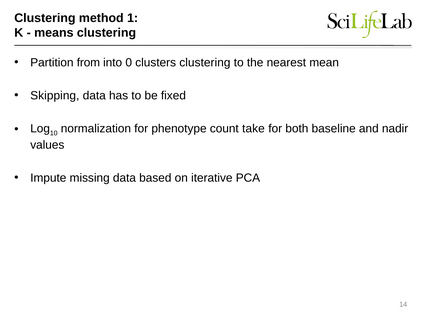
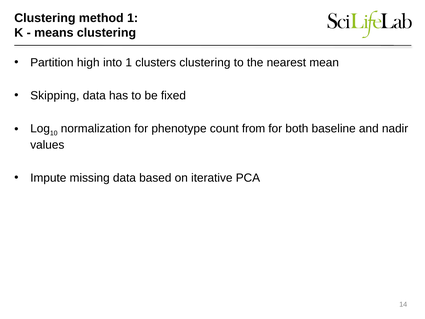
from: from -> high
into 0: 0 -> 1
take: take -> from
